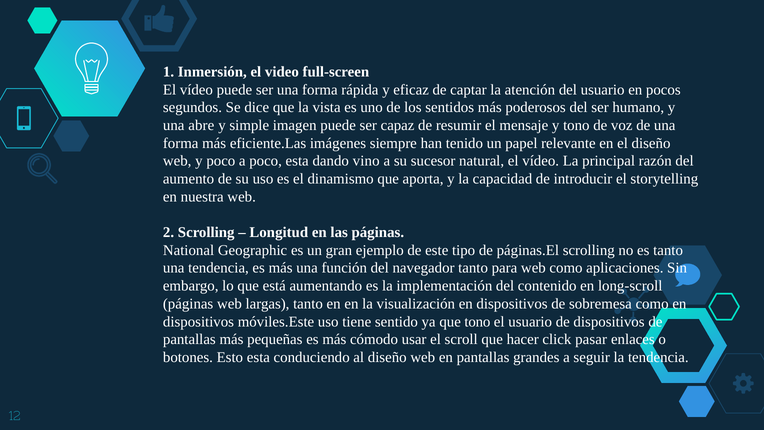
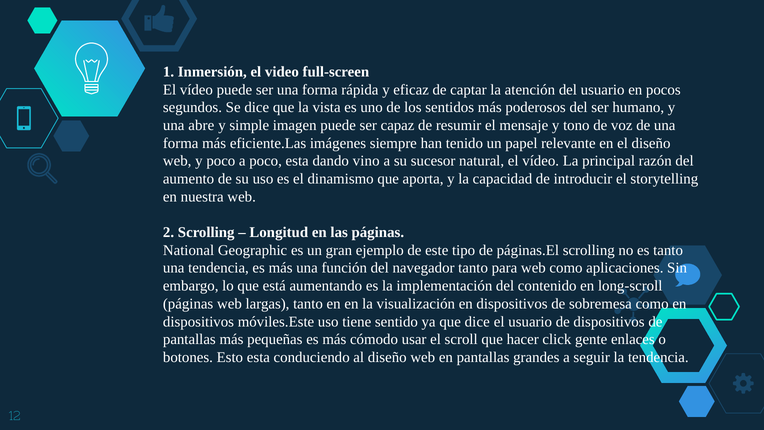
que tono: tono -> dice
pasar: pasar -> gente
